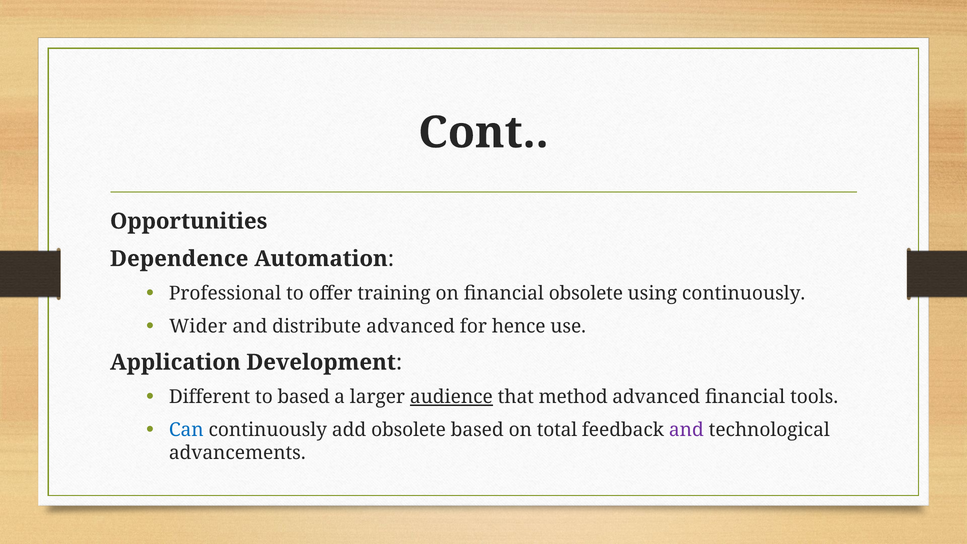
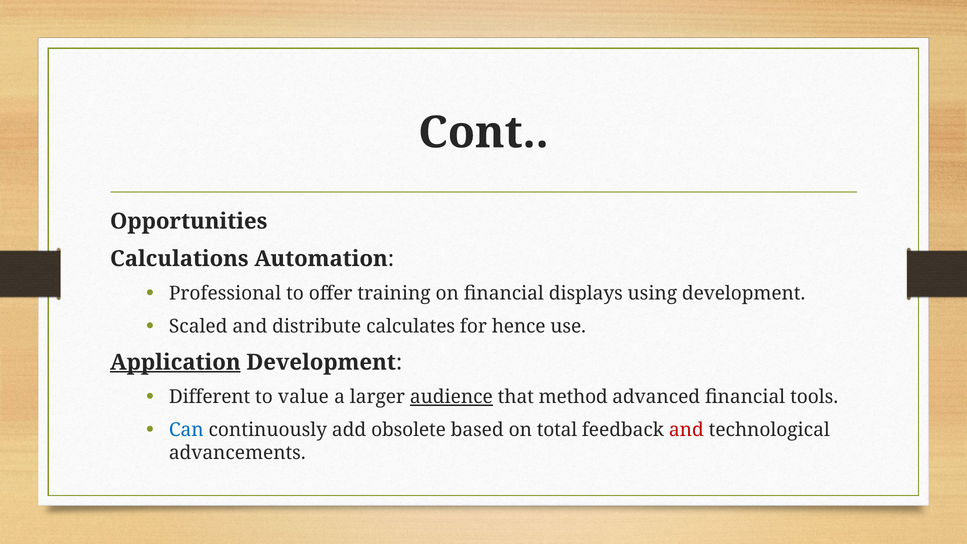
Dependence: Dependence -> Calculations
financial obsolete: obsolete -> displays
using continuously: continuously -> development
Wider: Wider -> Scaled
distribute advanced: advanced -> calculates
Application underline: none -> present
to based: based -> value
and at (686, 430) colour: purple -> red
